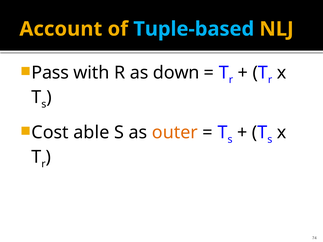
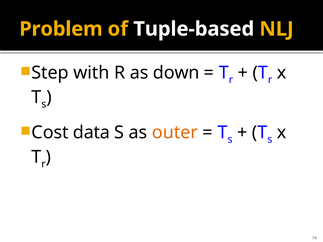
Account: Account -> Problem
Tuple-based colour: light blue -> white
Pass: Pass -> Step
able: able -> data
